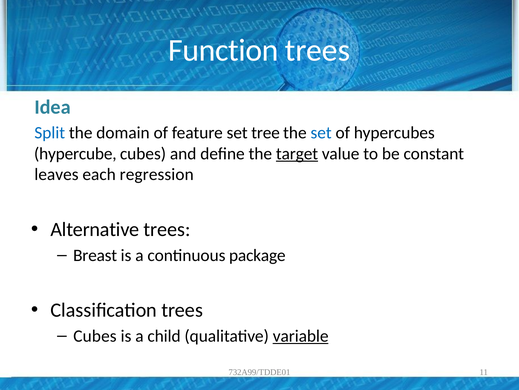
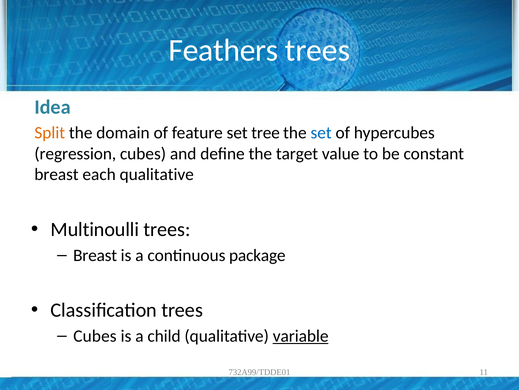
Function: Function -> Feathers
Split colour: blue -> orange
hypercube: hypercube -> regression
target underline: present -> none
leaves at (56, 174): leaves -> breast
each regression: regression -> qualitative
Alternative: Alternative -> Multinoulli
